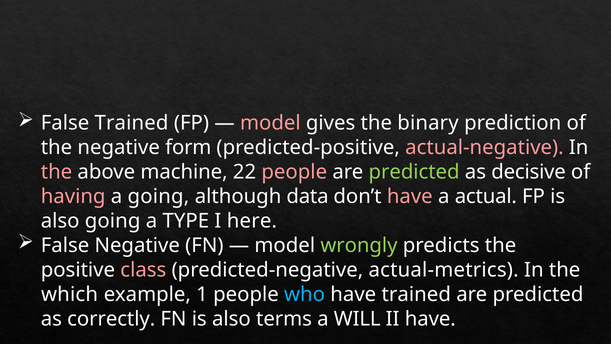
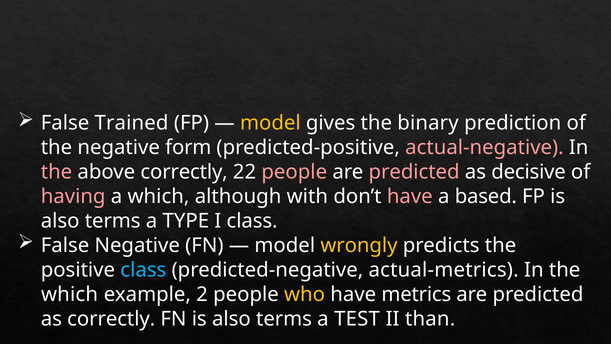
model at (270, 123) colour: pink -> yellow
above machine: machine -> correctly
predicted at (414, 172) colour: light green -> pink
a going: going -> which
data: data -> with
actual: actual -> based
going at (113, 221): going -> terms
I here: here -> class
wrongly colour: light green -> yellow
class at (143, 270) colour: pink -> light blue
1: 1 -> 2
who colour: light blue -> yellow
have trained: trained -> metrics
WILL: WILL -> TEST
II have: have -> than
